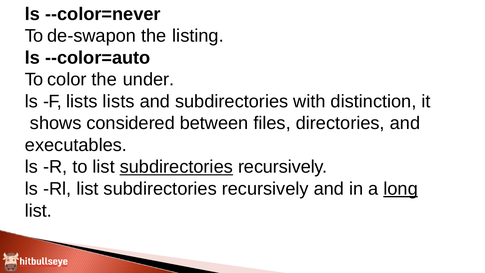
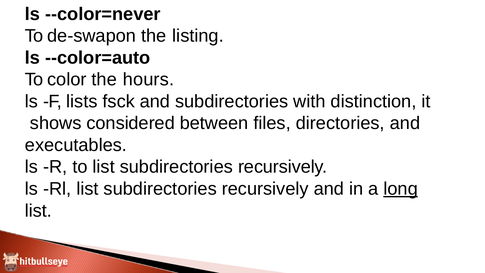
under: under -> hours
lists lists: lists -> fsck
subdirectories at (176, 167) underline: present -> none
